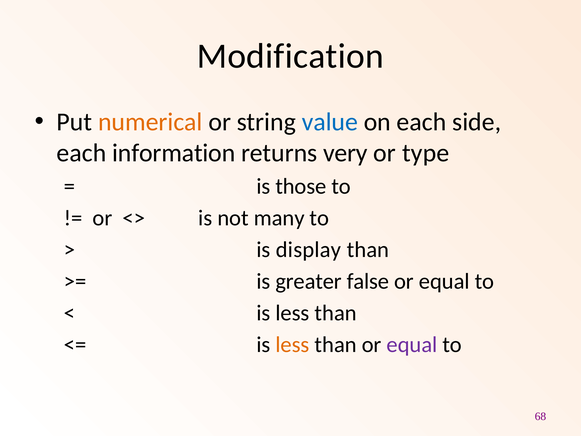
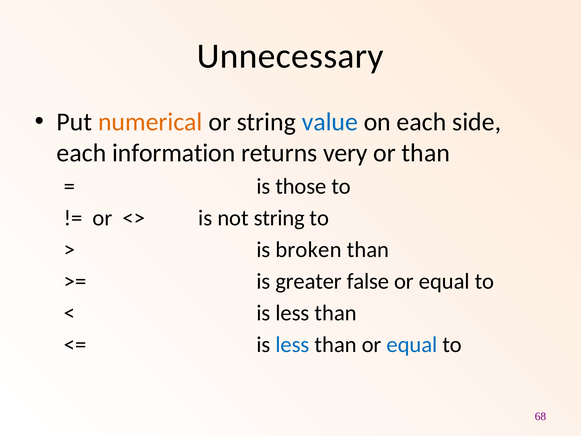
Modification: Modification -> Unnecessary
or type: type -> than
not many: many -> string
display: display -> broken
less at (292, 345) colour: orange -> blue
equal at (412, 345) colour: purple -> blue
